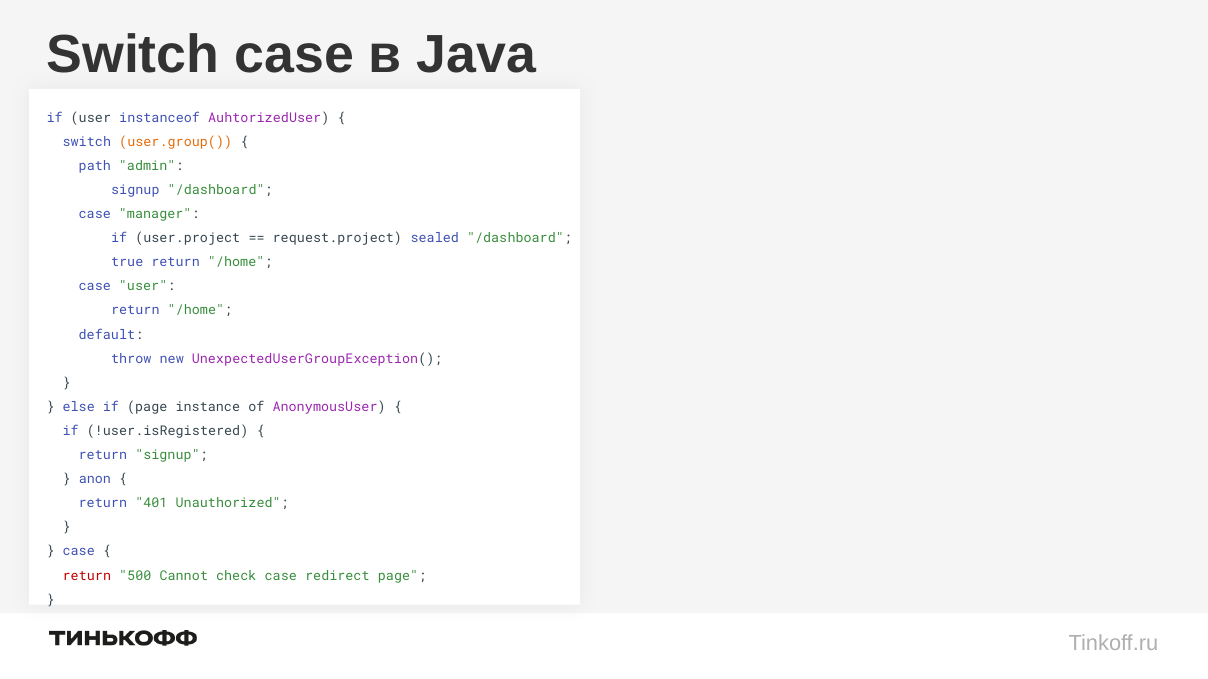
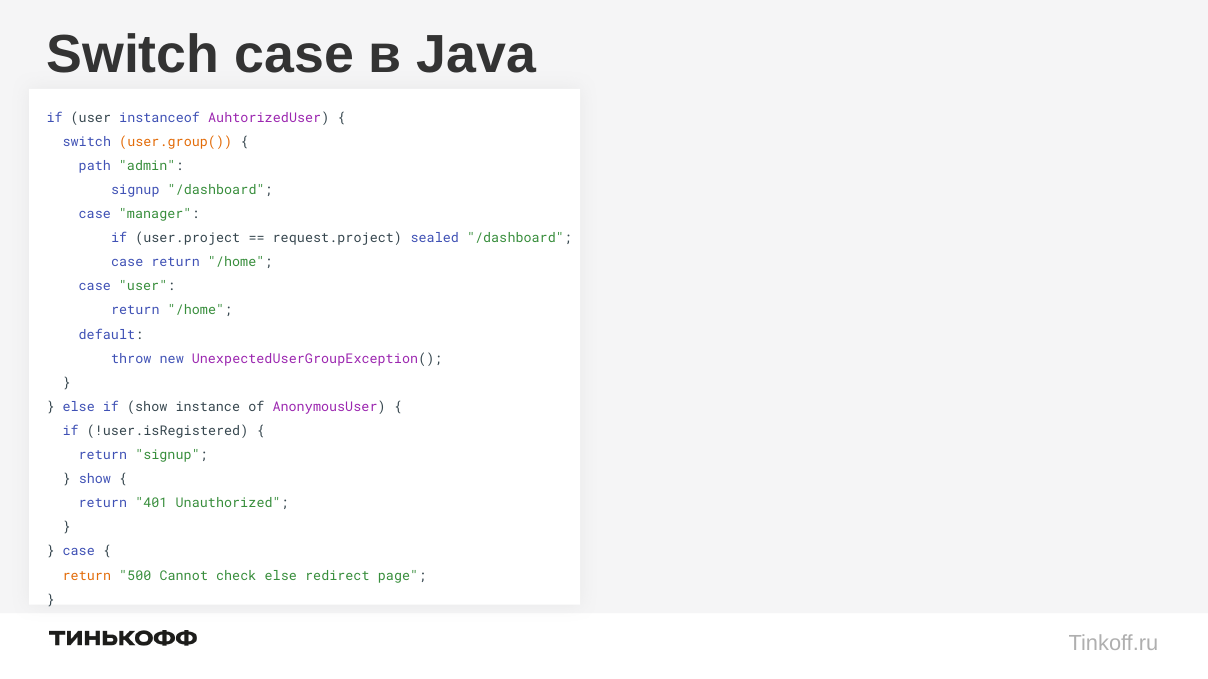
true at (127, 263): true -> case
if page: page -> show
anon at (95, 480): anon -> show
return at (87, 576) colour: red -> orange
check case: case -> else
